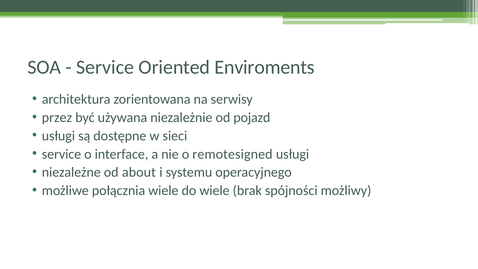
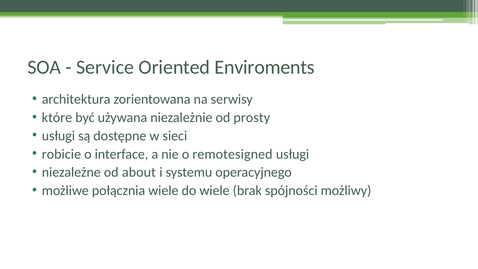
przez: przez -> które
pojazd: pojazd -> prosty
service at (61, 154): service -> robicie
